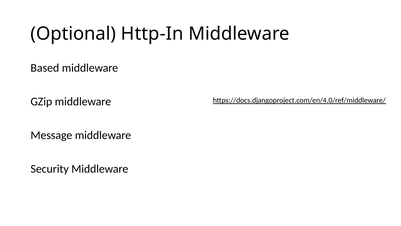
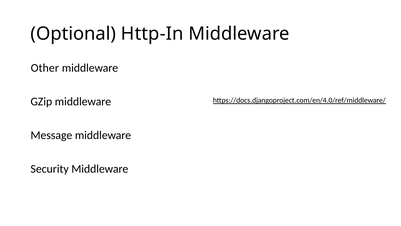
Based: Based -> Other
